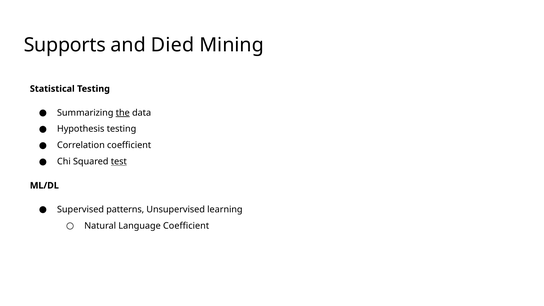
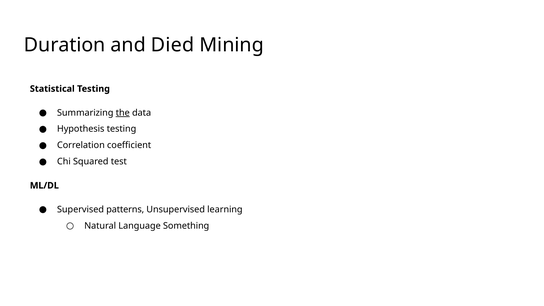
Supports: Supports -> Duration
test underline: present -> none
Language Coefficient: Coefficient -> Something
